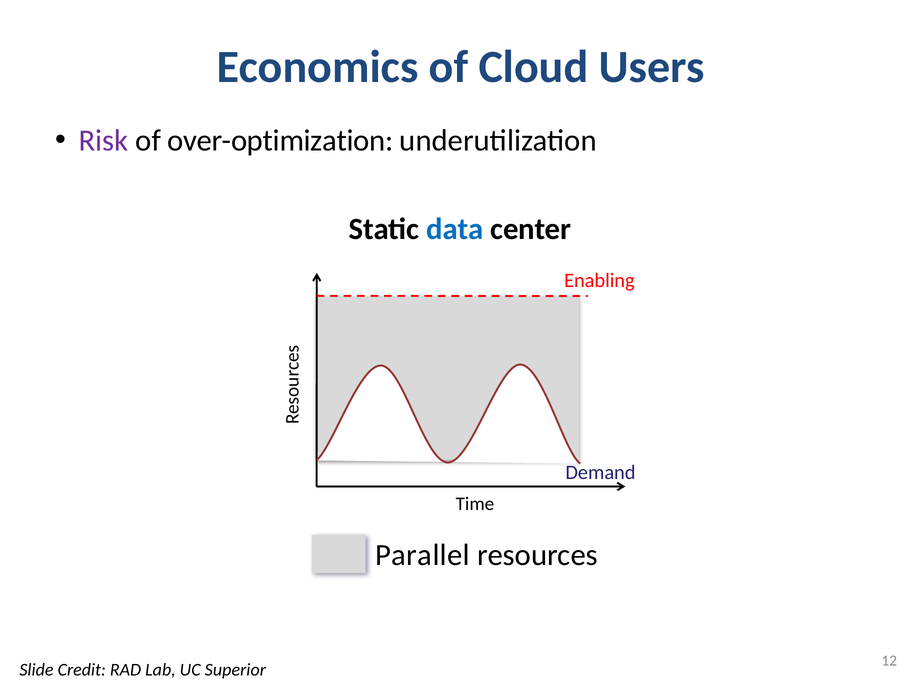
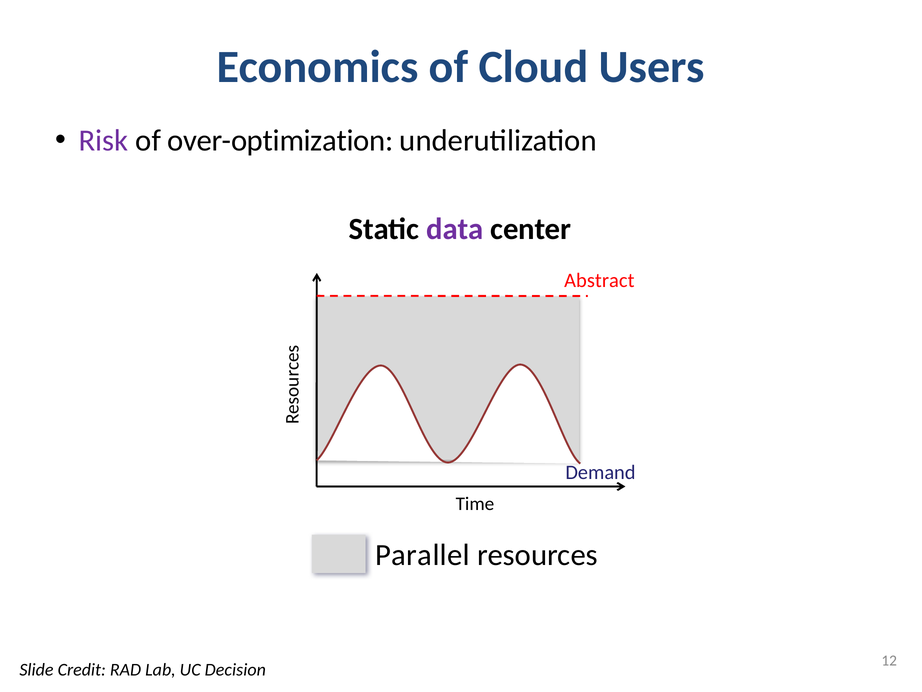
data colour: blue -> purple
Enabling: Enabling -> Abstract
Superior: Superior -> Decision
